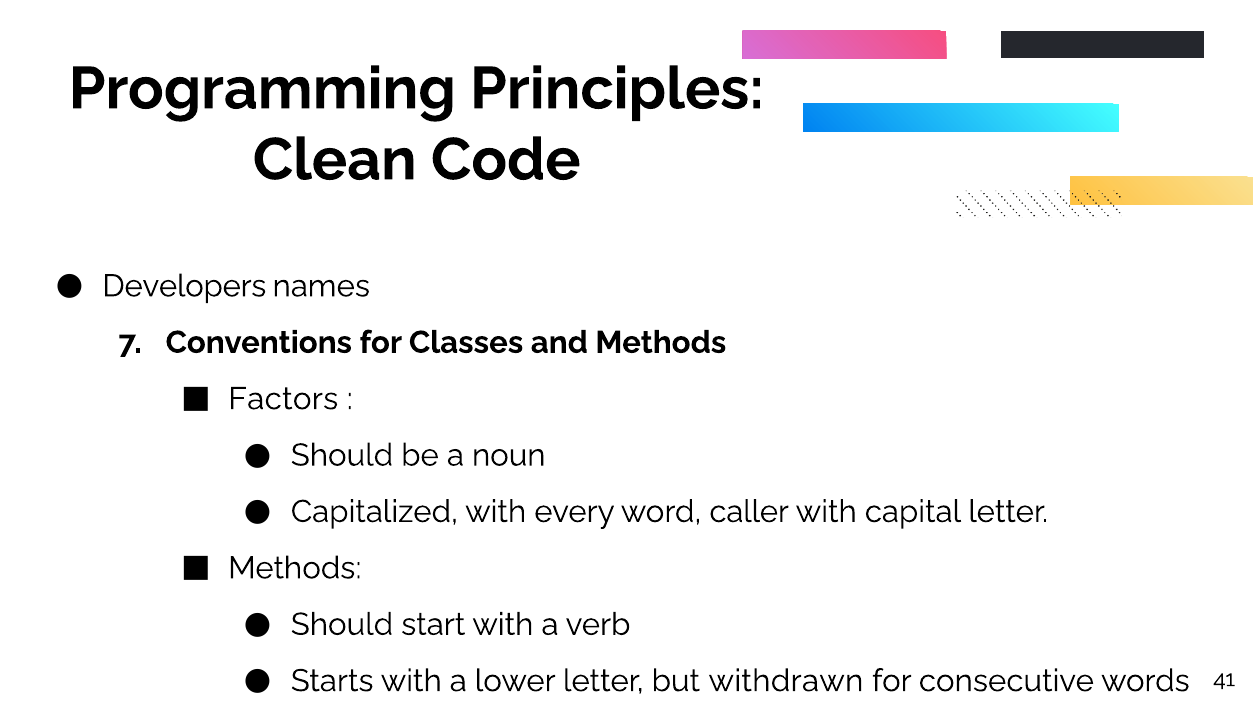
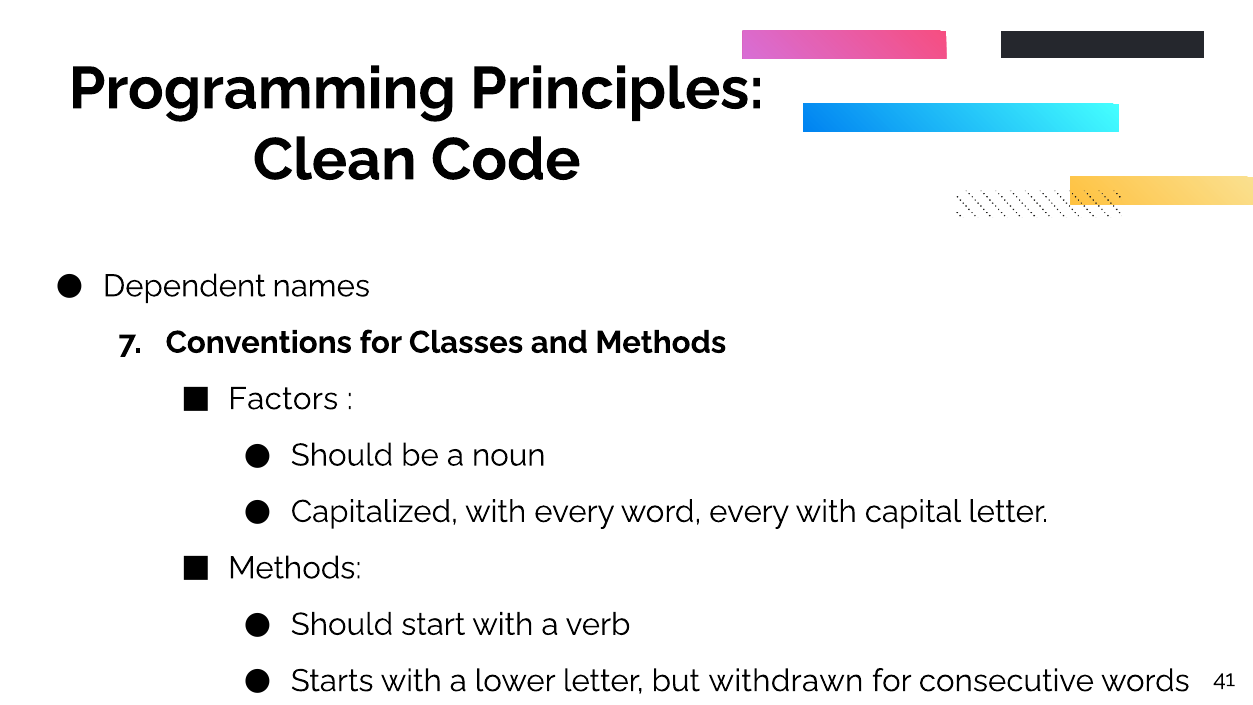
Developers: Developers -> Dependent
word caller: caller -> every
